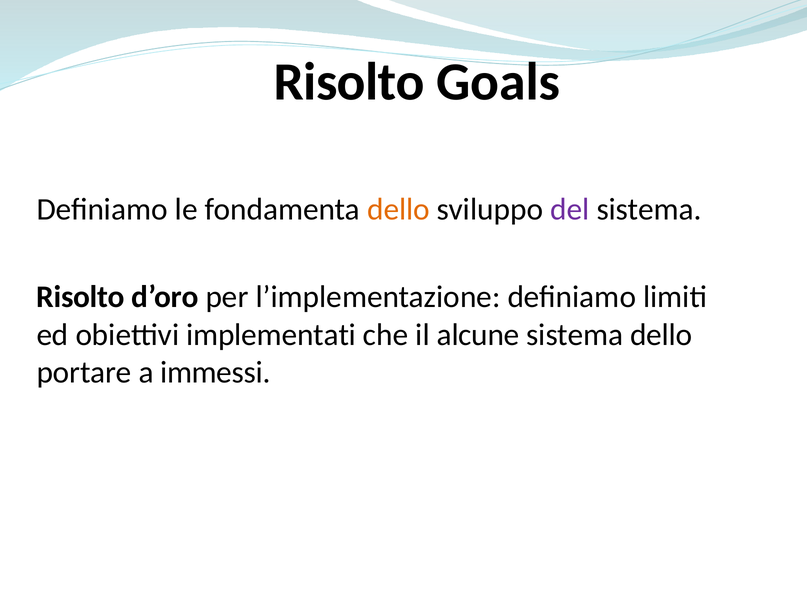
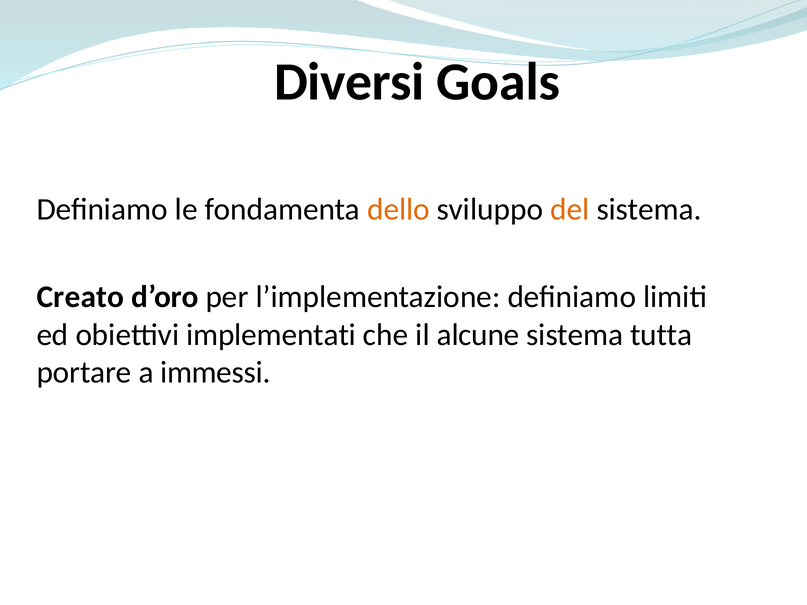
Risolto at (349, 82): Risolto -> Diversi
del colour: purple -> orange
Risolto at (81, 297): Risolto -> Creato
sistema dello: dello -> tutta
